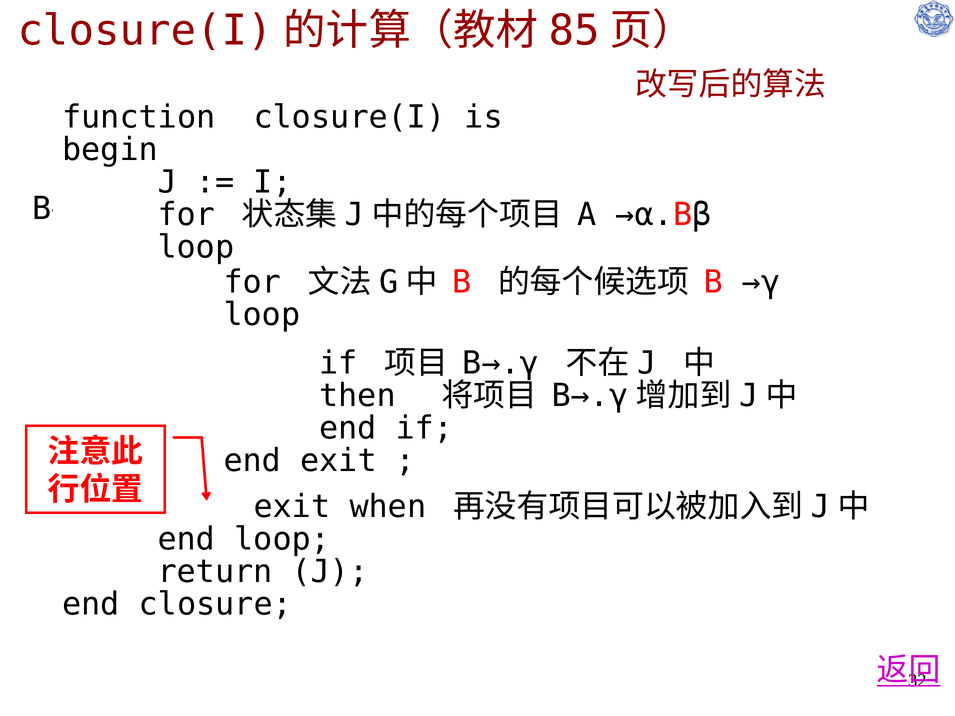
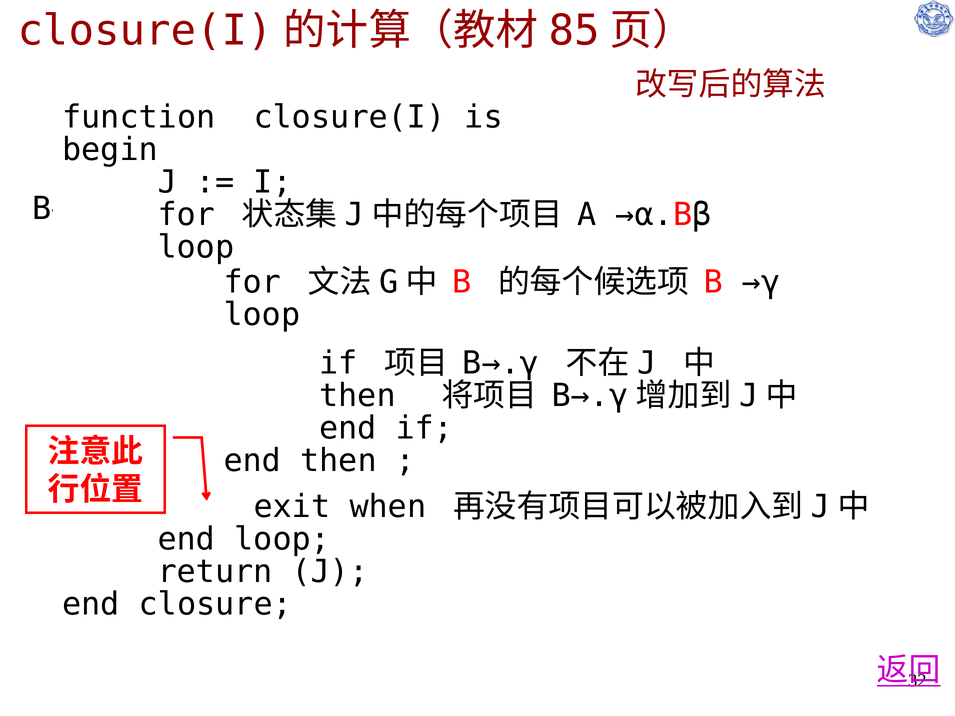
end exit: exit -> then
